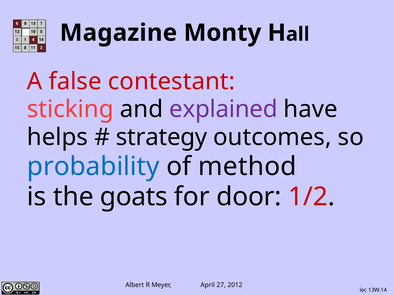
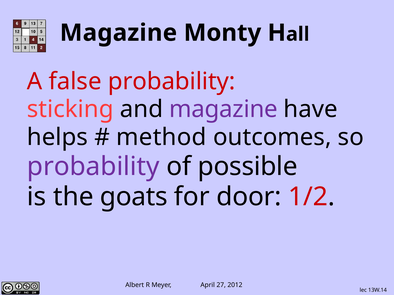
false contestant: contestant -> probability
and explained: explained -> magazine
strategy: strategy -> method
probability at (93, 167) colour: blue -> purple
method: method -> possible
